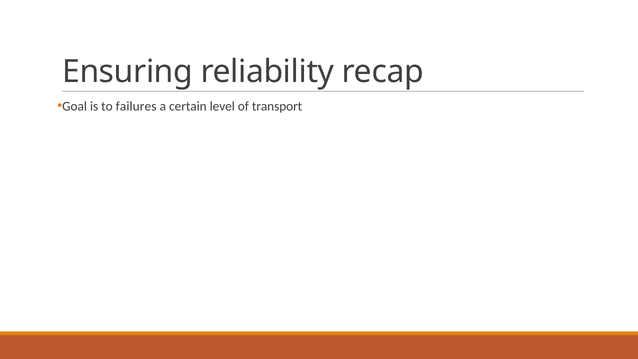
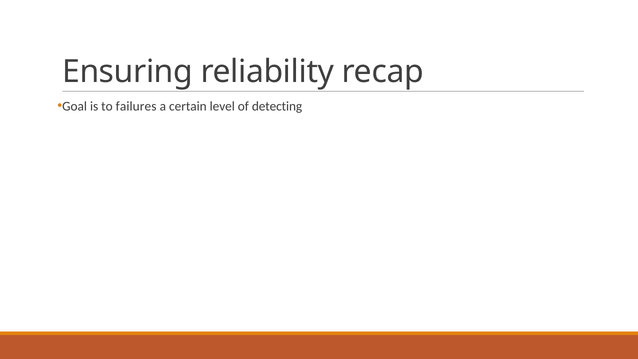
transport: transport -> detecting
